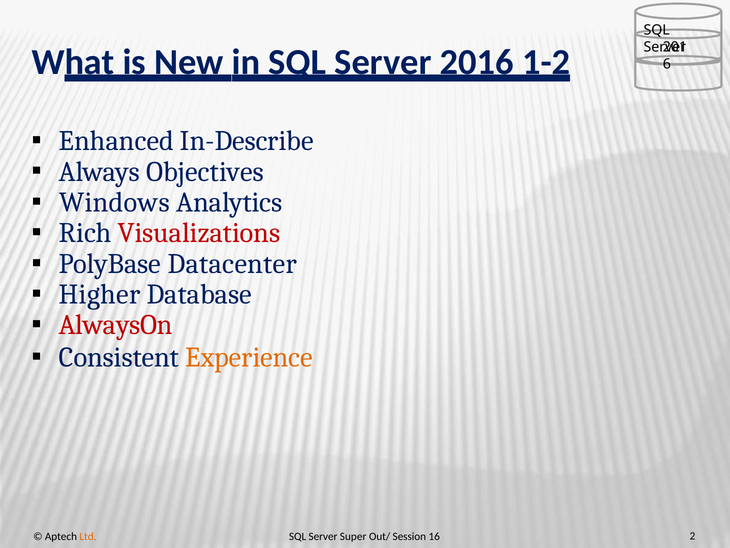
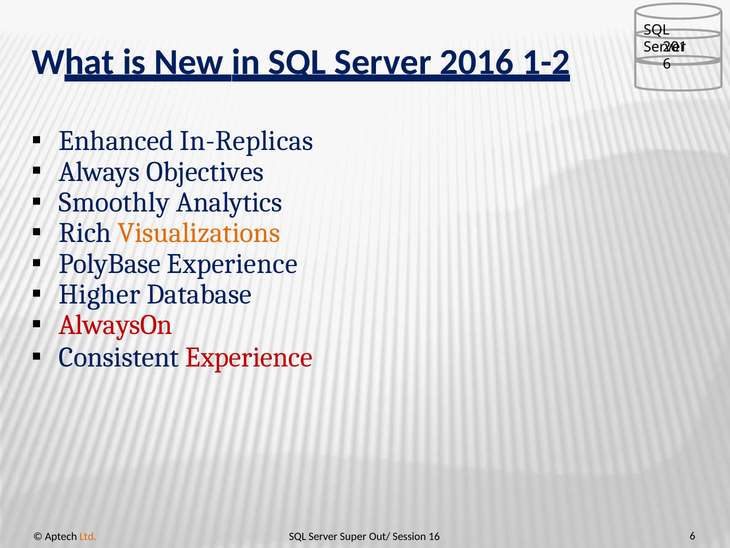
In-Describe: In-Describe -> In-Replicas
Windows: Windows -> Smoothly
Visualizations colour: red -> orange
PolyBase Datacenter: Datacenter -> Experience
Experience at (249, 357) colour: orange -> red
16 2: 2 -> 6
